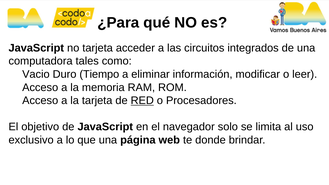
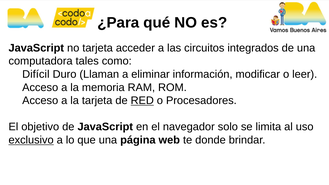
Vacio: Vacio -> Difícil
Tiempo: Tiempo -> Llaman
exclusivo underline: none -> present
